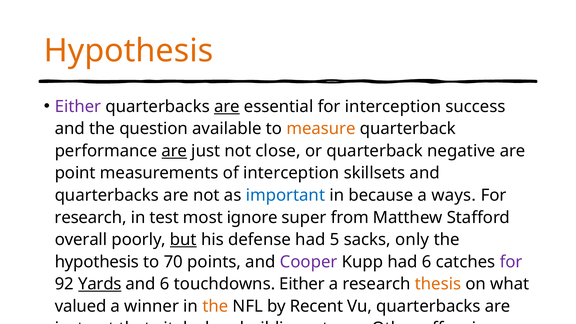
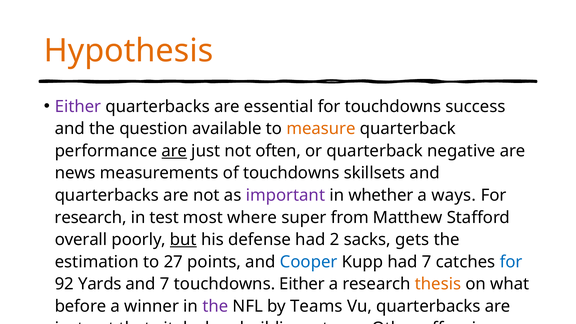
are at (227, 107) underline: present -> none
for interception: interception -> touchdowns
close: close -> often
point: point -> news
of interception: interception -> touchdowns
important colour: blue -> purple
in because: because -> whether
most ignore: ignore -> where
5: 5 -> 2
only: only -> gets
hypothesis at (97, 262): hypothesis -> estimation
70: 70 -> 27
Cooper colour: purple -> blue
had 6: 6 -> 7
for at (511, 262) colour: purple -> blue
Yards underline: present -> none
and 6: 6 -> 7
valued: valued -> before
the at (215, 306) colour: orange -> purple
Recent: Recent -> Teams
